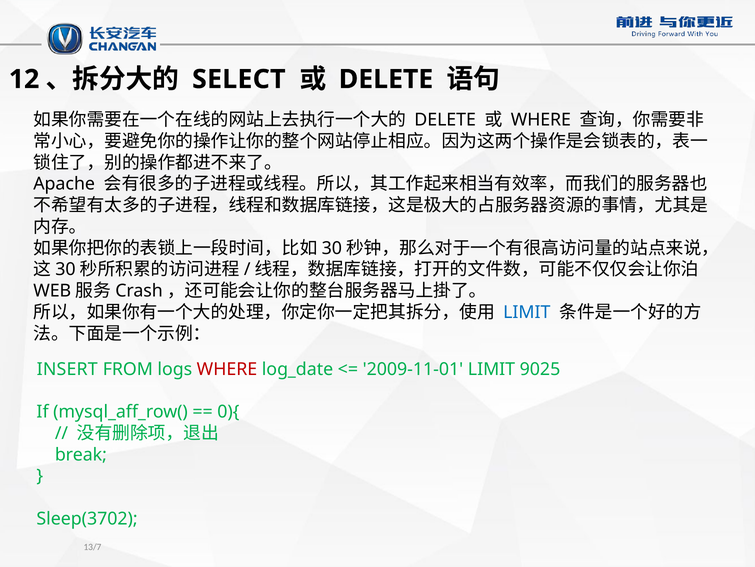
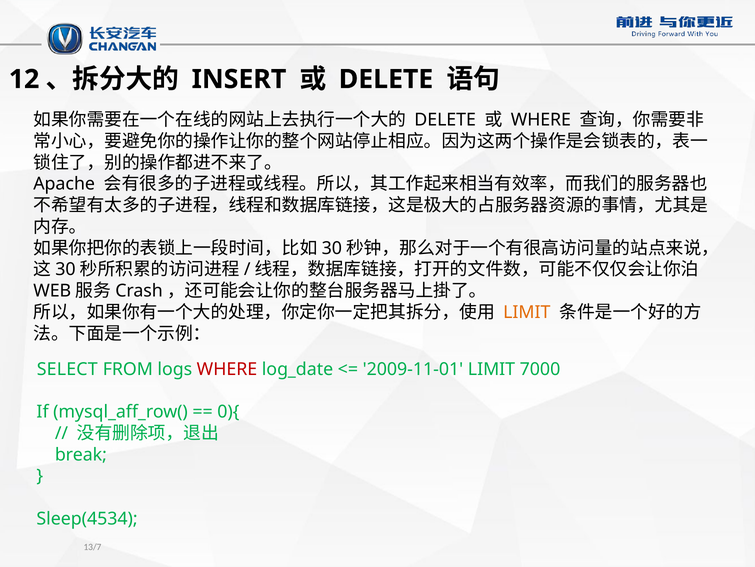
SELECT: SELECT -> INSERT
LIMIT at (527, 312) colour: blue -> orange
INSERT: INSERT -> SELECT
9025: 9025 -> 7000
Sleep(3702: Sleep(3702 -> Sleep(4534
